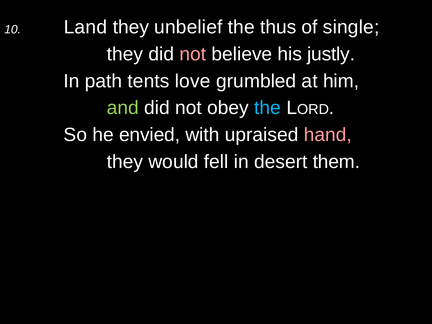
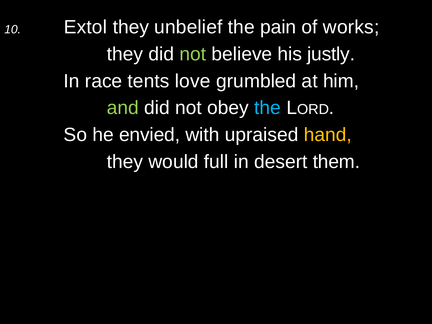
Land: Land -> Extol
thus: thus -> pain
single: single -> works
not at (193, 54) colour: pink -> light green
path: path -> race
hand colour: pink -> yellow
fell: fell -> full
